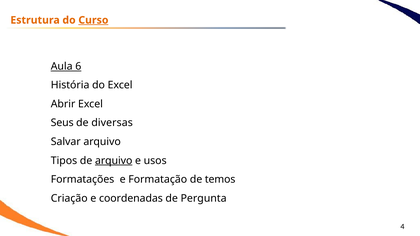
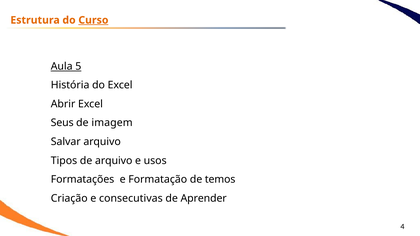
6: 6 -> 5
diversas: diversas -> imagem
arquivo at (114, 161) underline: present -> none
coordenadas: coordenadas -> consecutivas
Pergunta: Pergunta -> Aprender
